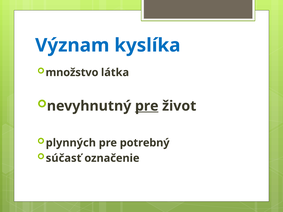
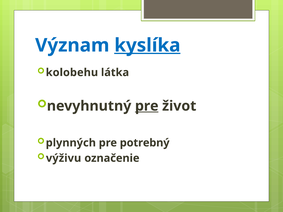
kyslíka underline: none -> present
množstvo: množstvo -> kolobehu
súčasť: súčasť -> výživu
